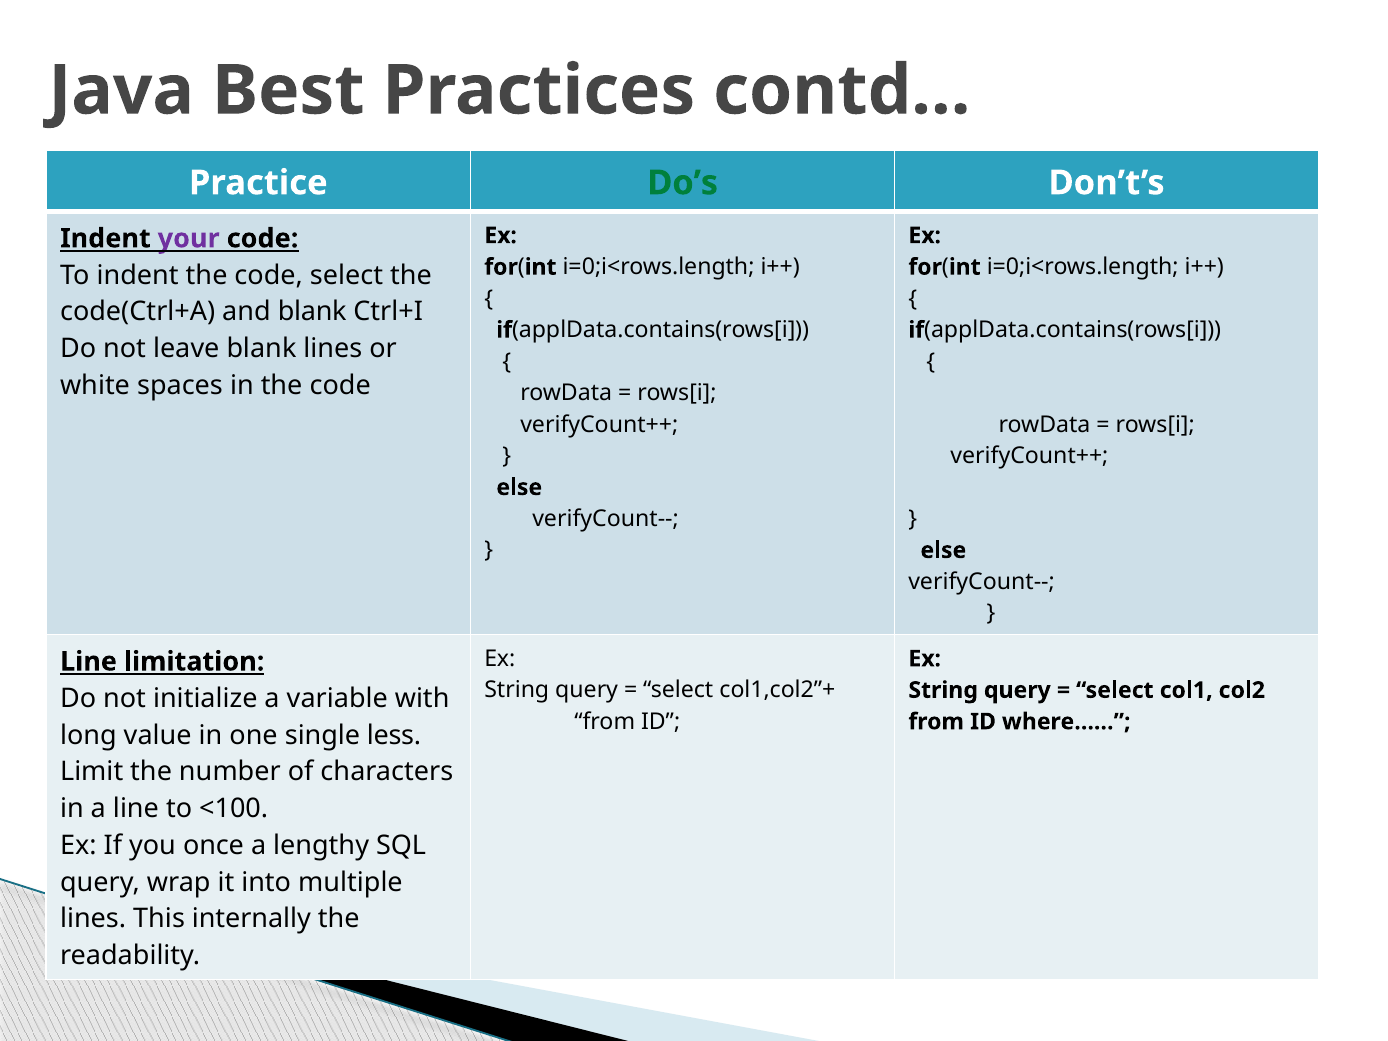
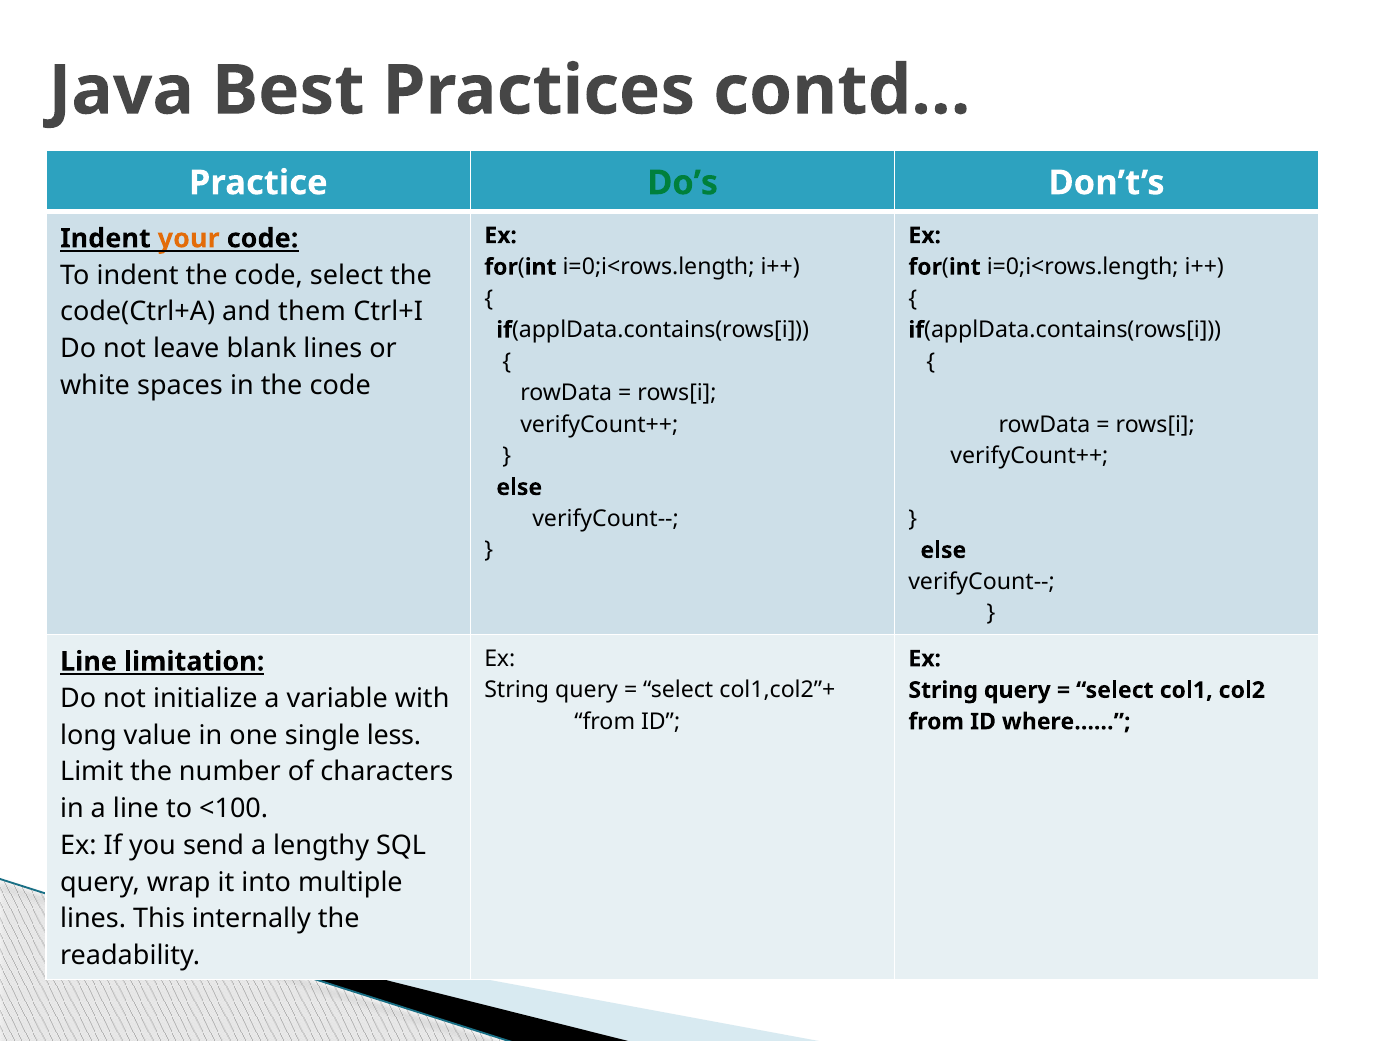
your colour: purple -> orange
and blank: blank -> them
once: once -> send
